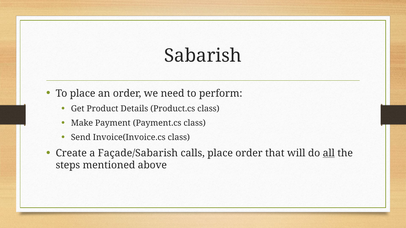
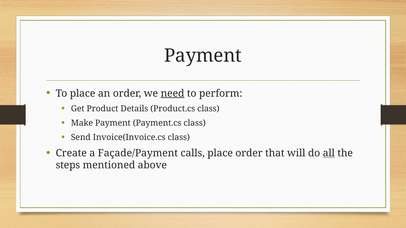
Sabarish at (203, 56): Sabarish -> Payment
need underline: none -> present
Façade/Sabarish: Façade/Sabarish -> Façade/Payment
